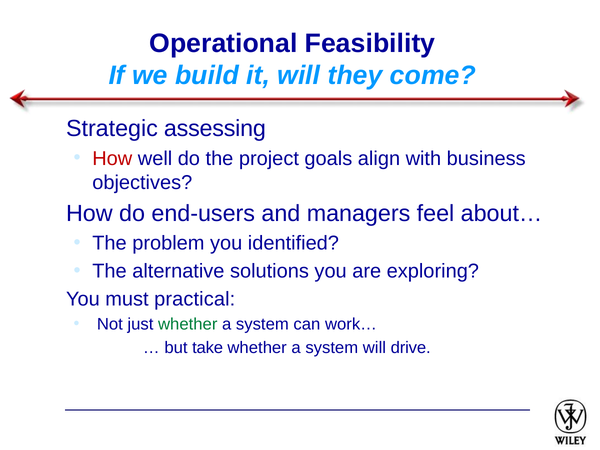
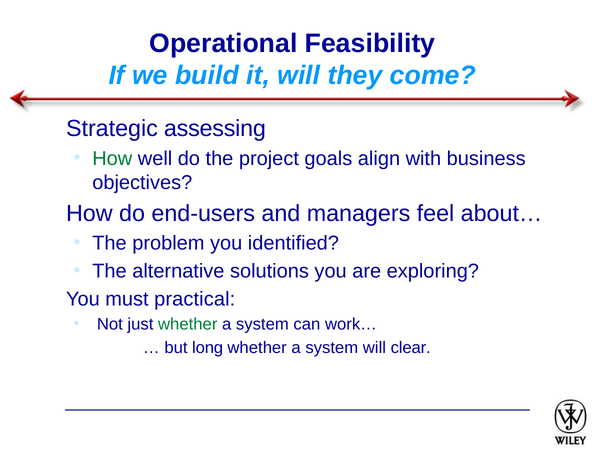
How at (112, 158) colour: red -> green
take: take -> long
drive: drive -> clear
